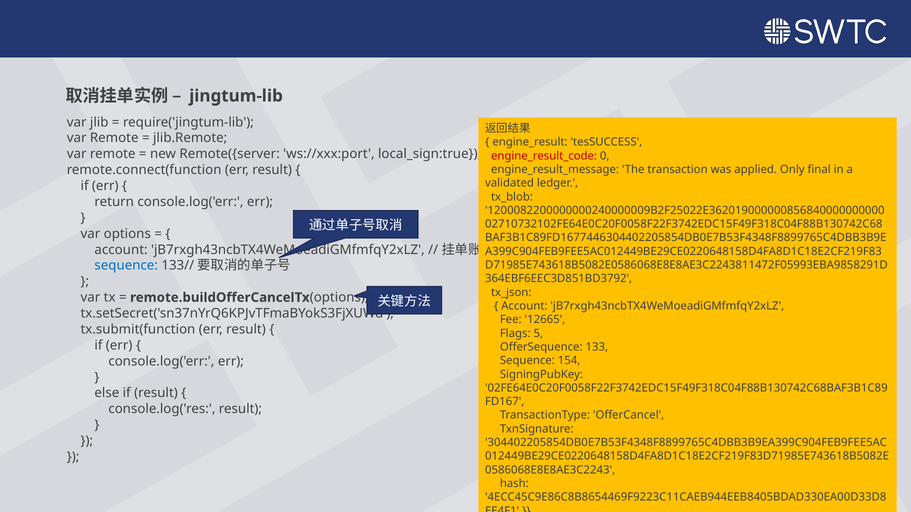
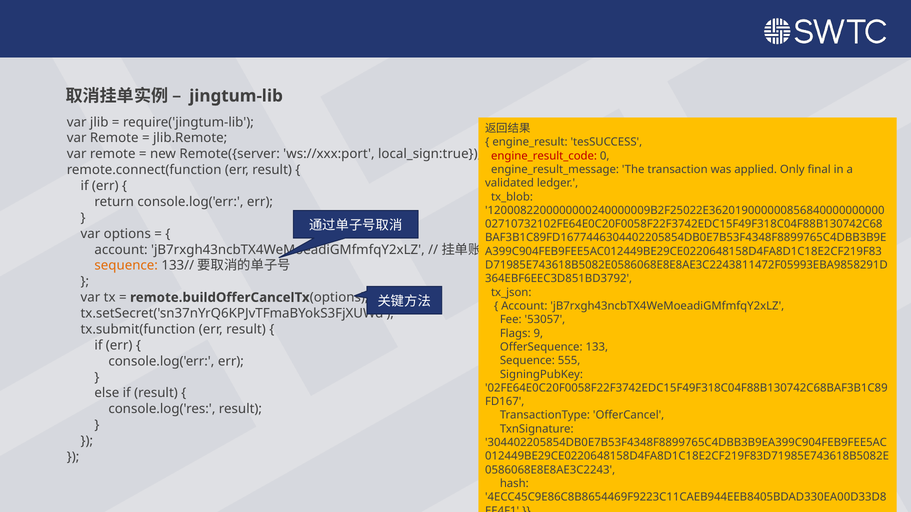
sequence at (126, 266) colour: blue -> orange
12665: 12665 -> 53057
5: 5 -> 9
154: 154 -> 555
